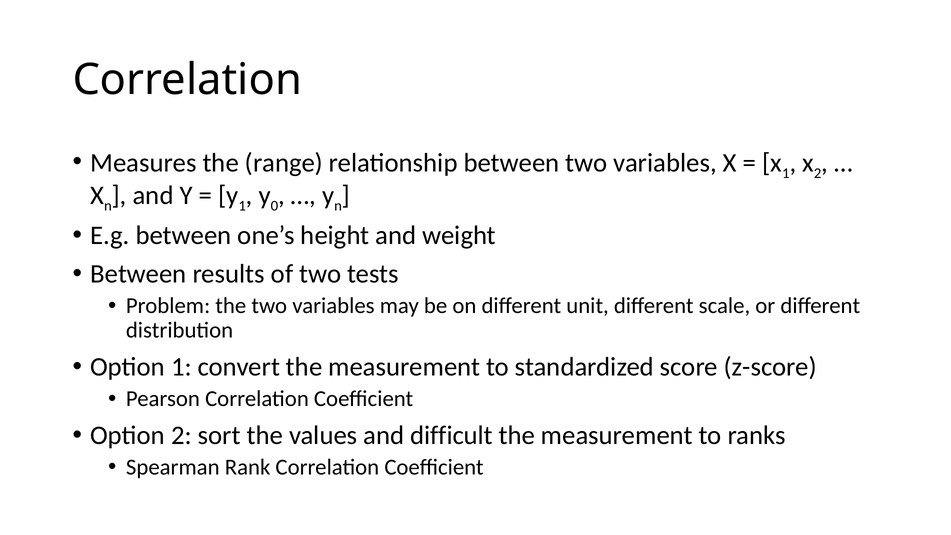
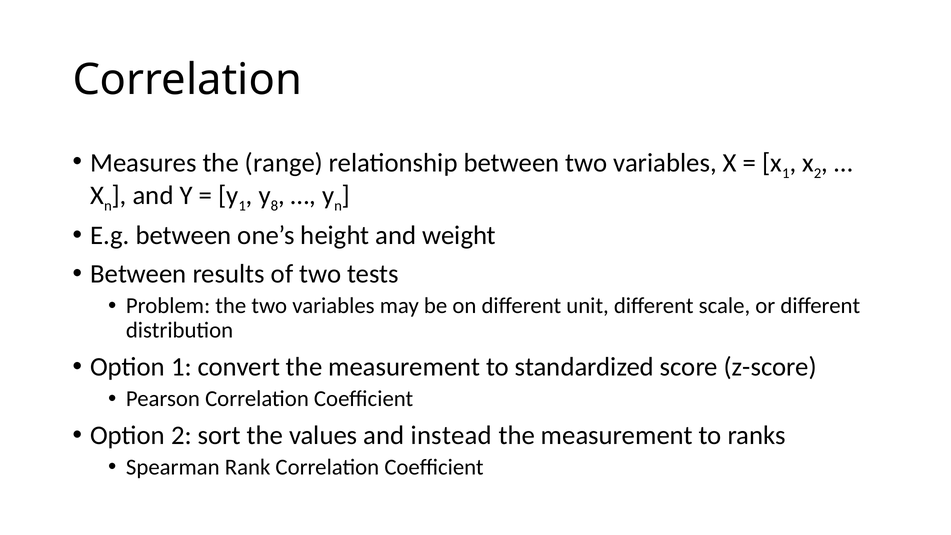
0: 0 -> 8
difficult: difficult -> instead
